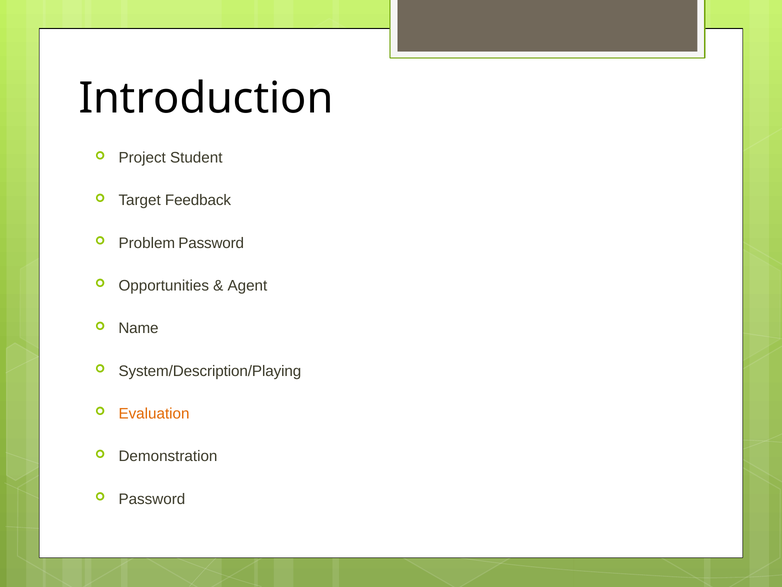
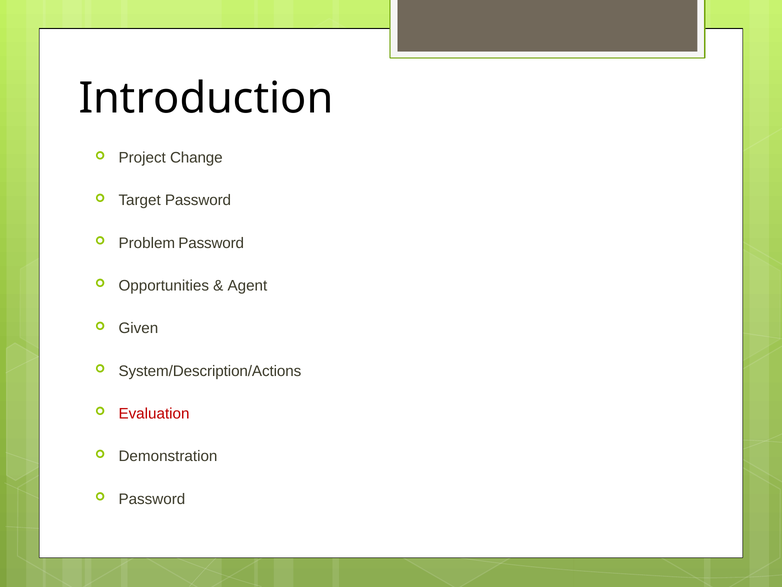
Student: Student -> Change
Target Feedback: Feedback -> Password
Name: Name -> Given
System/Description/Playing: System/Description/Playing -> System/Description/Actions
Evaluation colour: orange -> red
